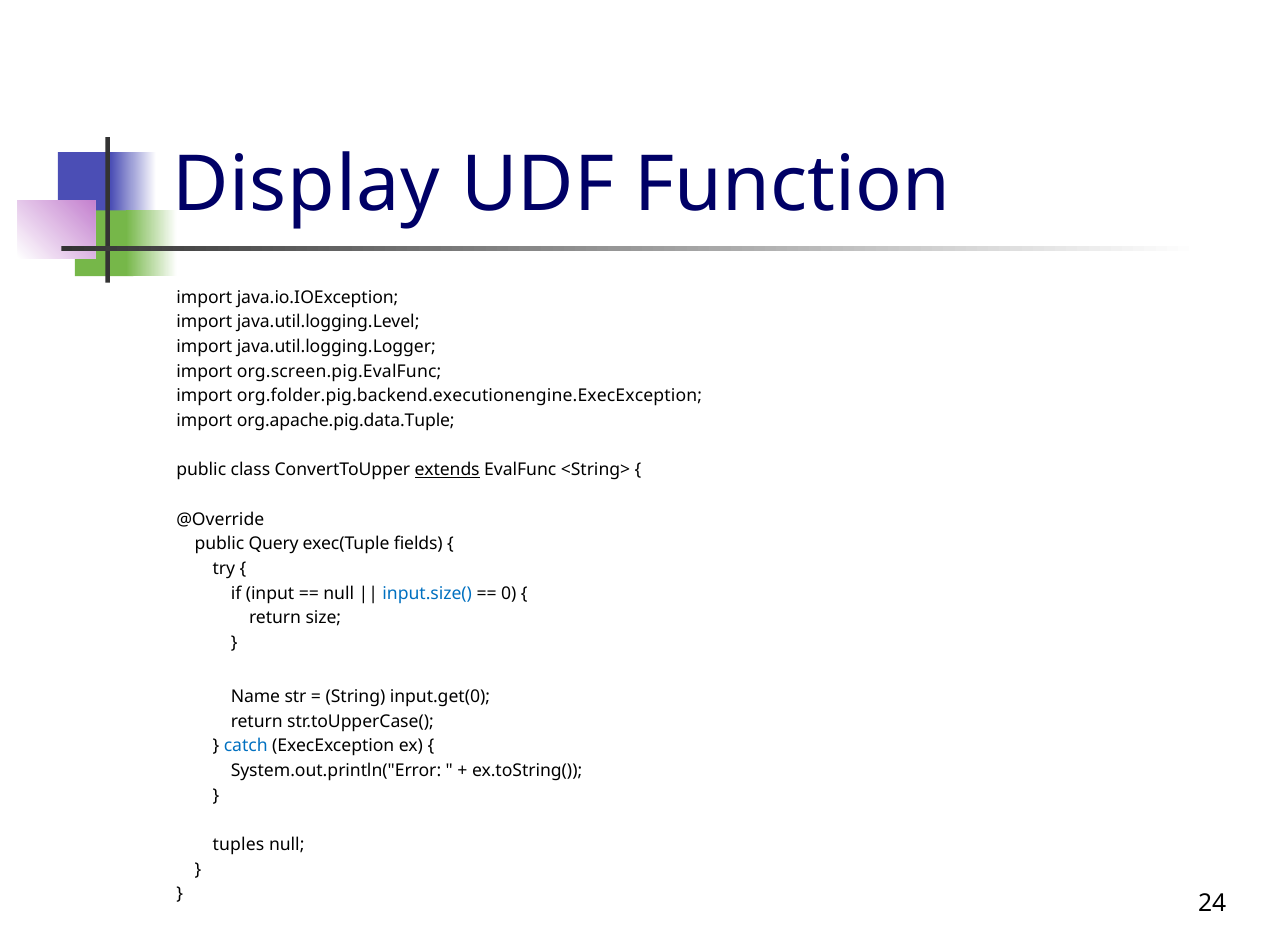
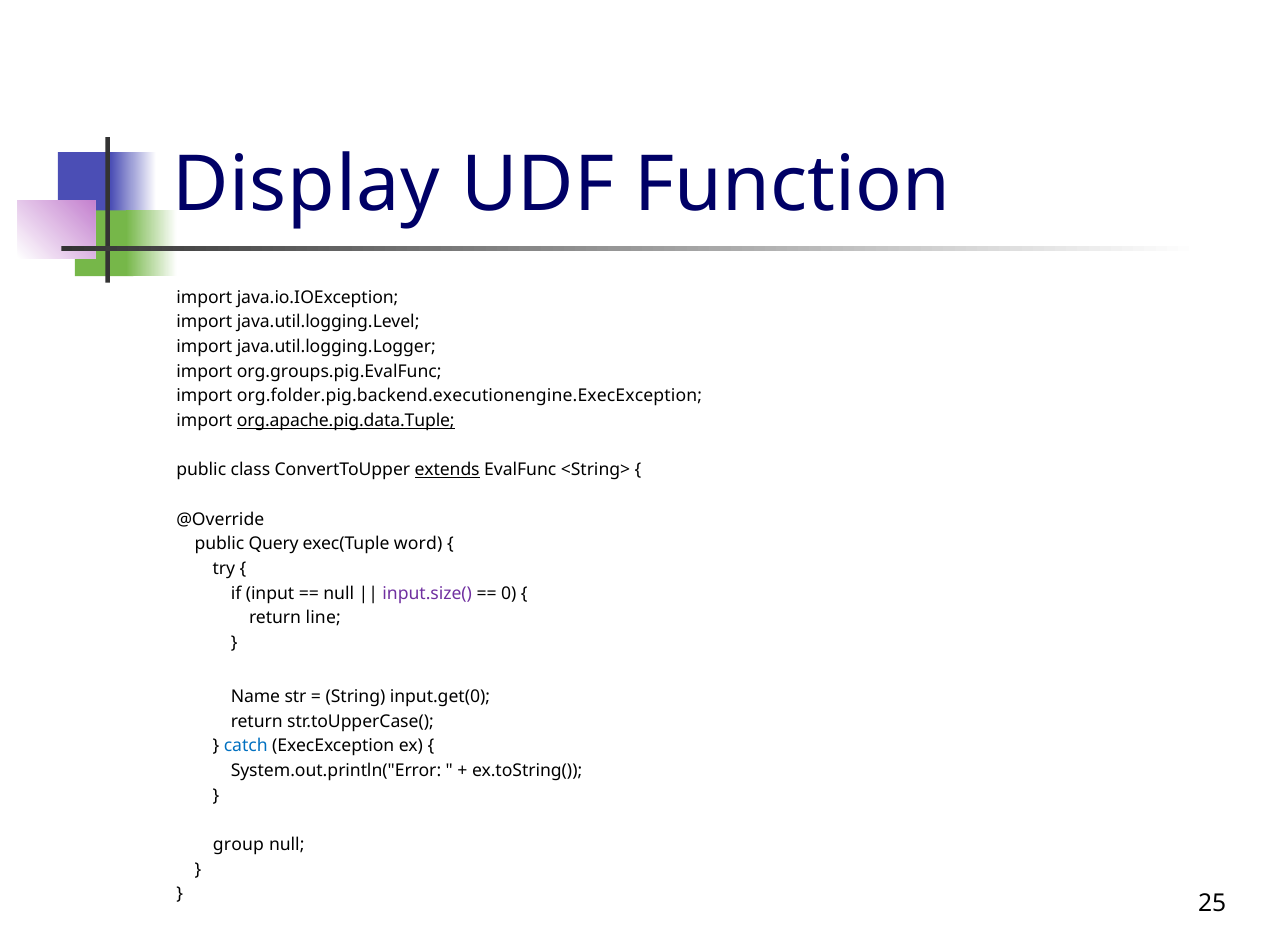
org.screen.pig.EvalFunc: org.screen.pig.EvalFunc -> org.groups.pig.EvalFunc
org.apache.pig.data.Tuple underline: none -> present
fields: fields -> word
input.size( colour: blue -> purple
size: size -> line
tuples: tuples -> group
24: 24 -> 25
